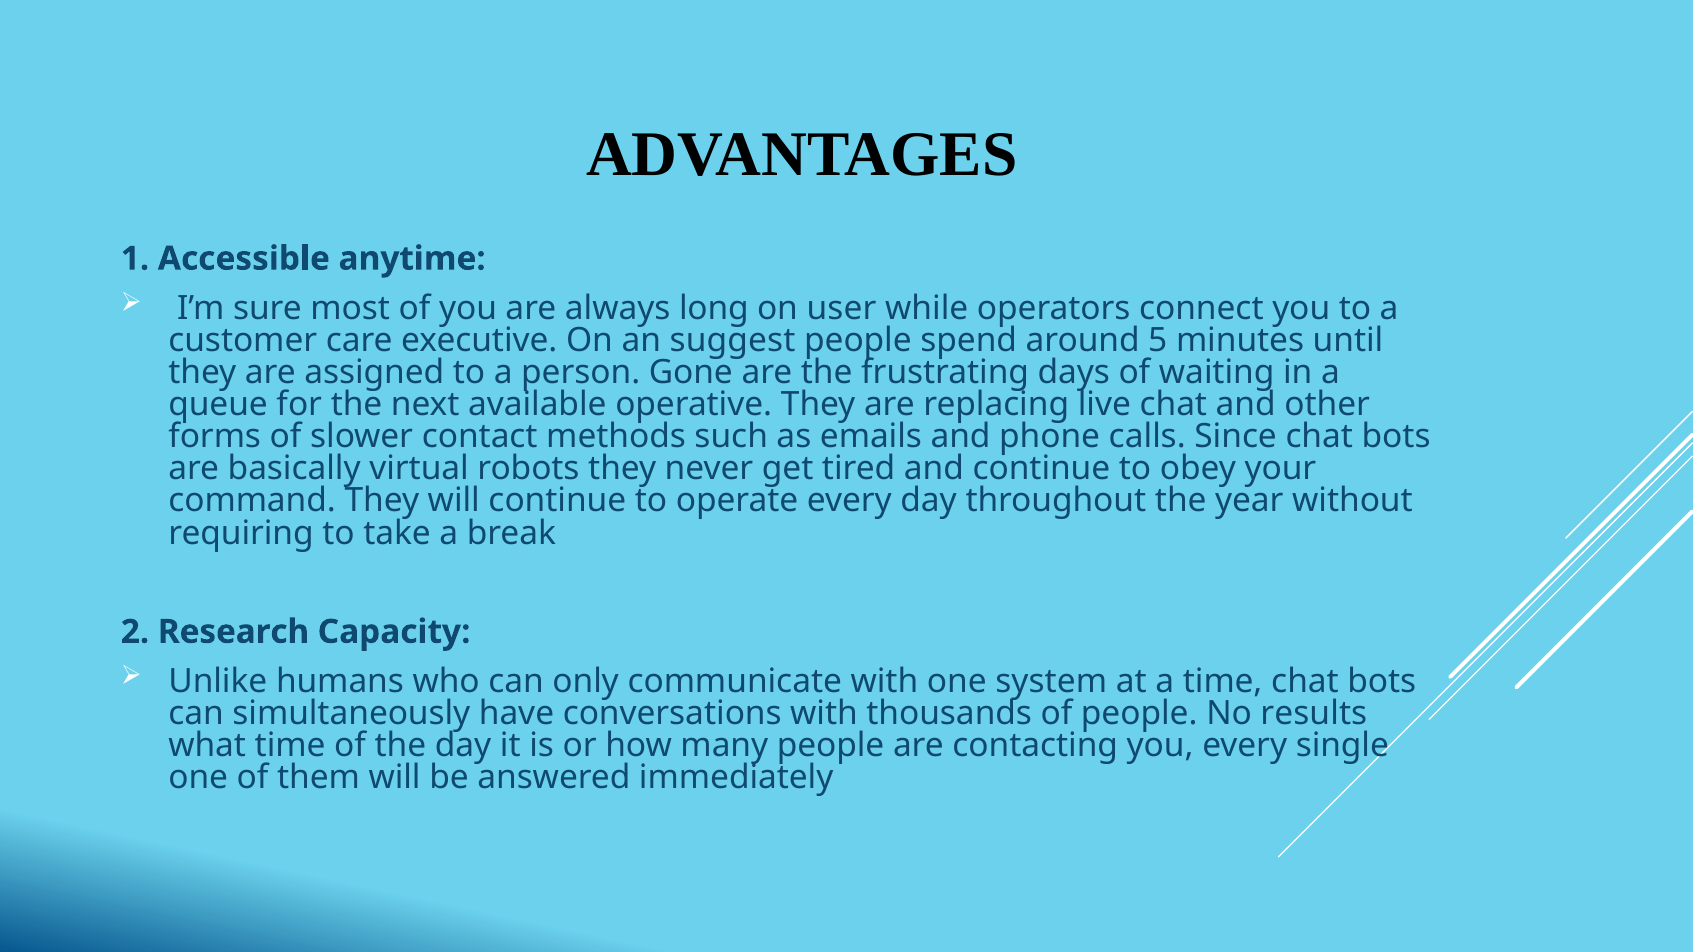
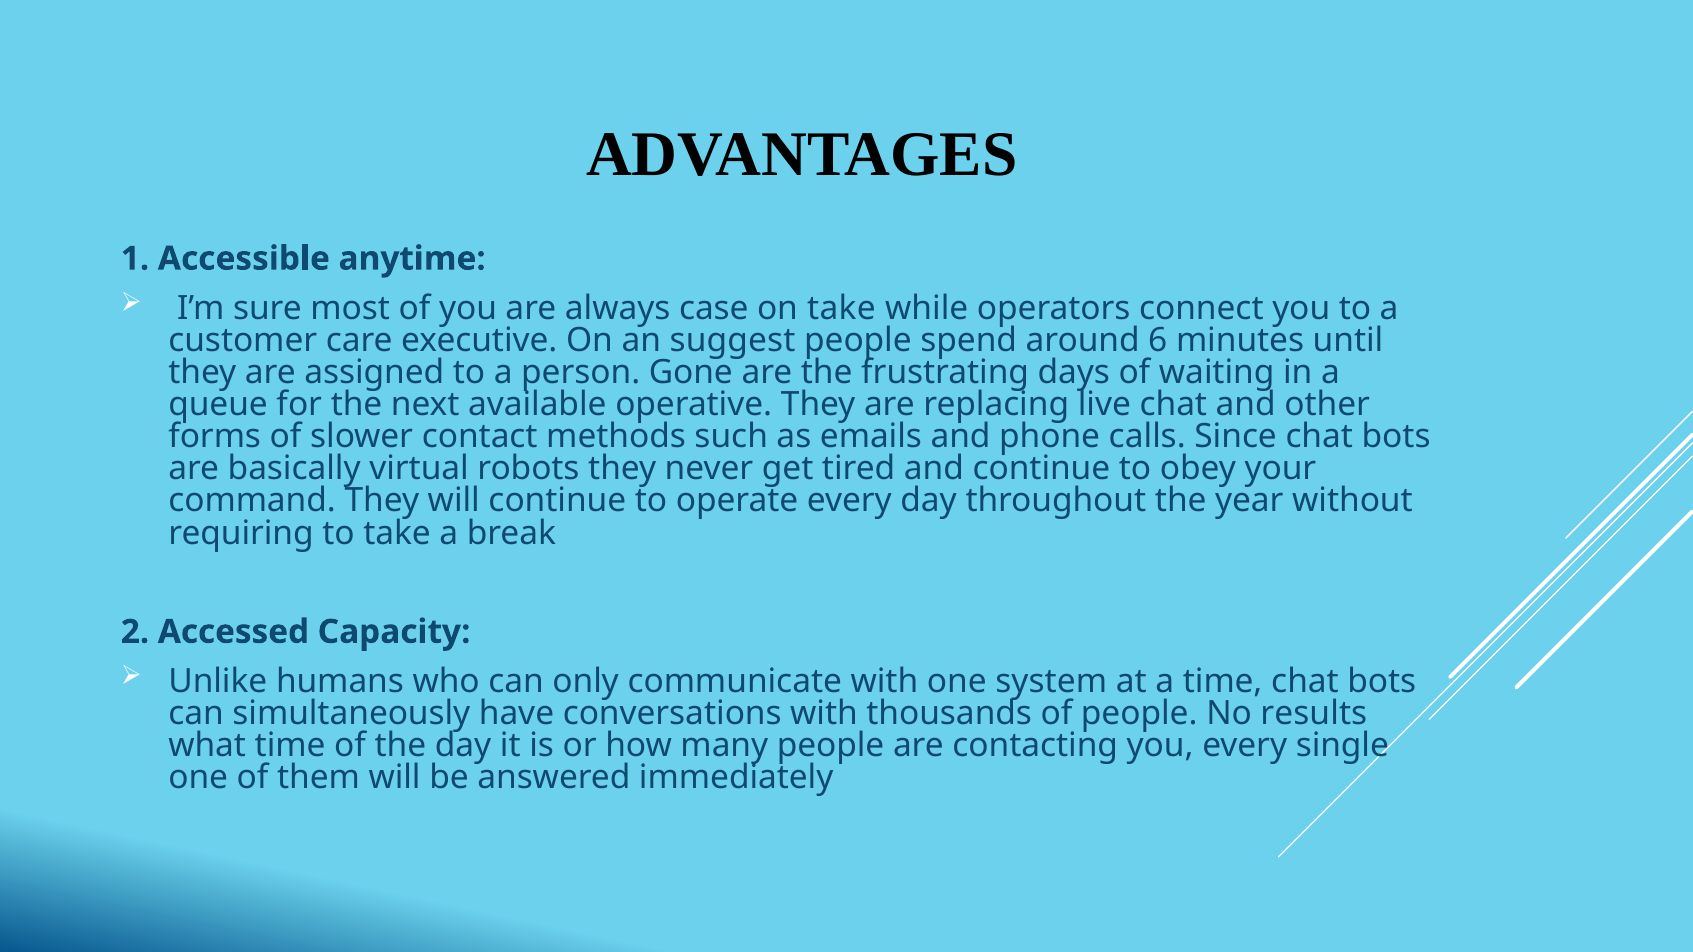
long: long -> case
on user: user -> take
5: 5 -> 6
Research: Research -> Accessed
